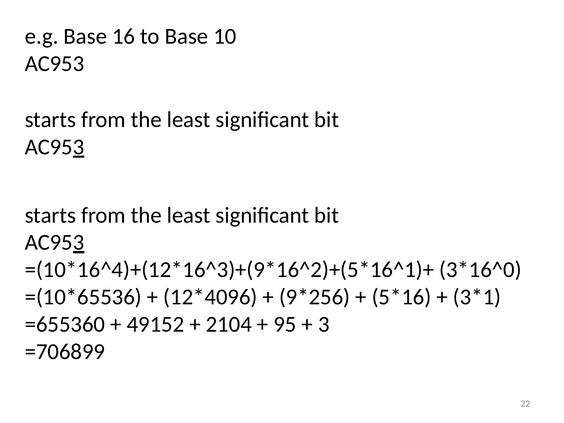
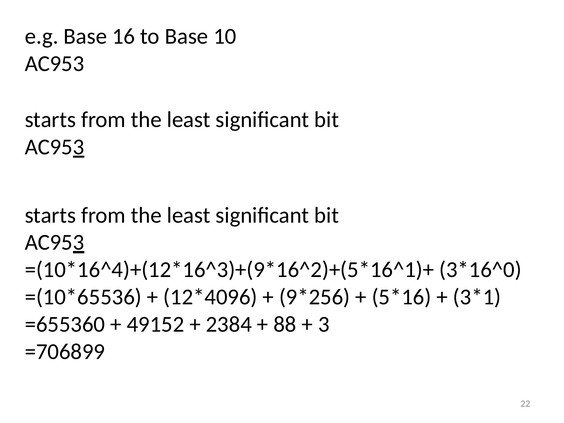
2104: 2104 -> 2384
95: 95 -> 88
